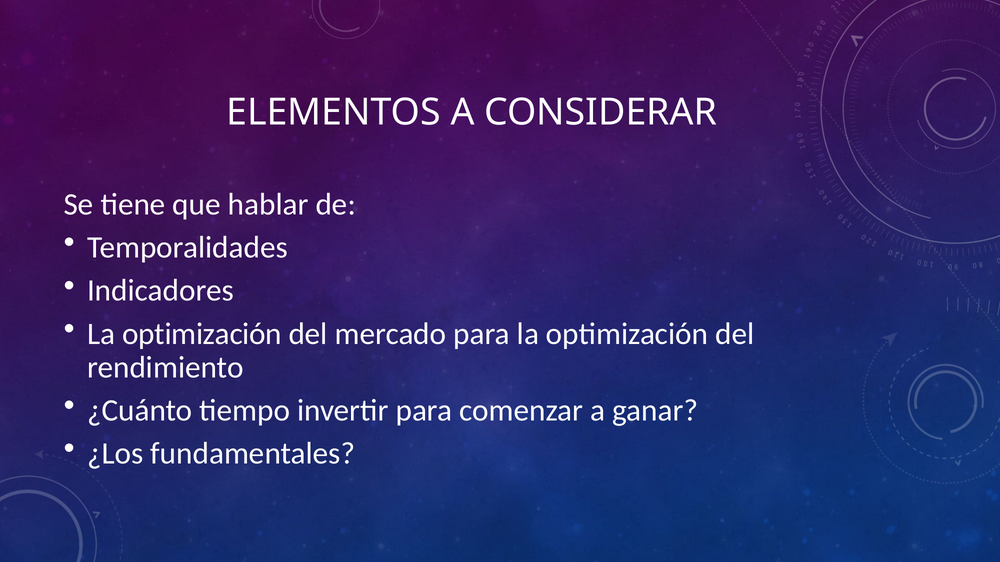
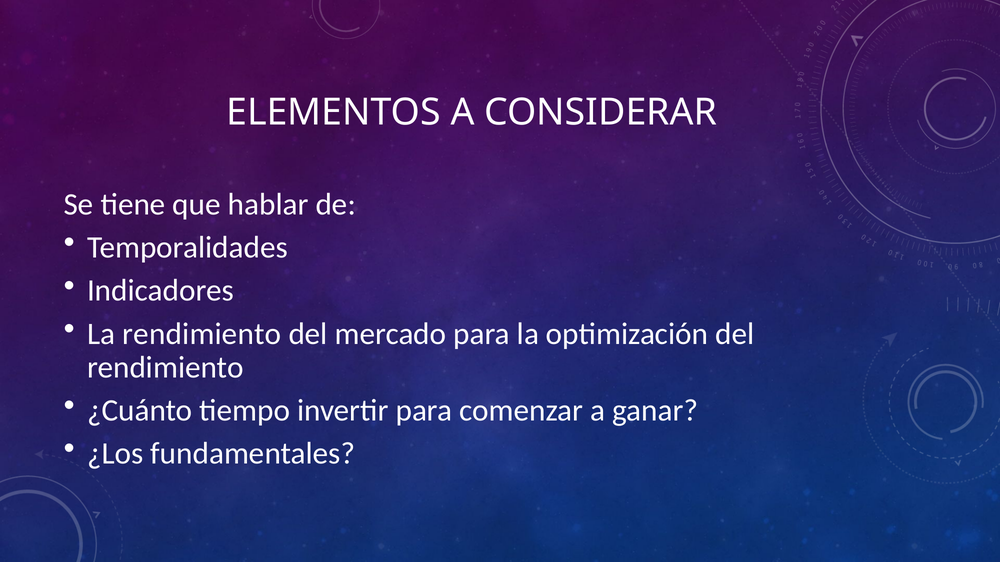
optimización at (202, 334): optimización -> rendimiento
